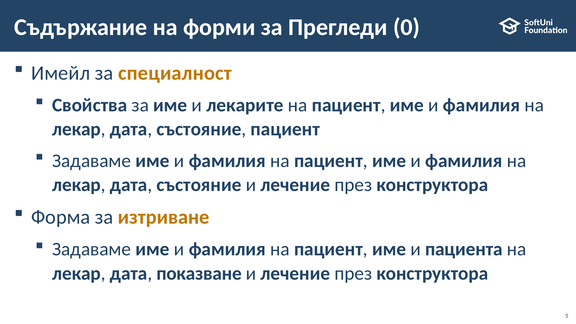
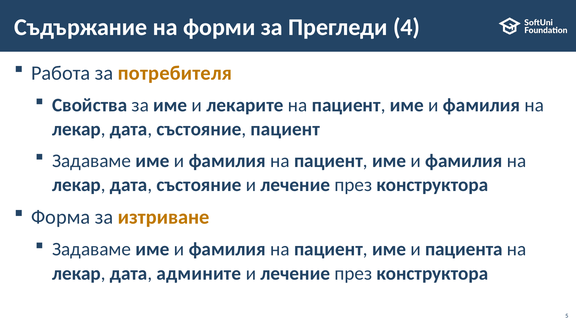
0: 0 -> 4
Имейл: Имейл -> Работа
специалност: специалност -> потребителя
показване: показване -> админите
